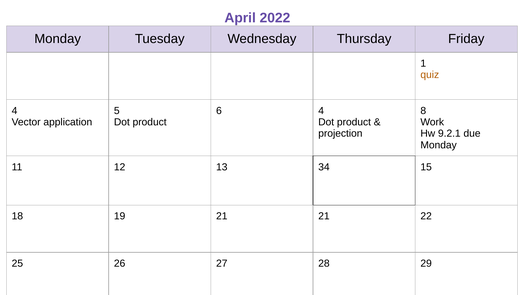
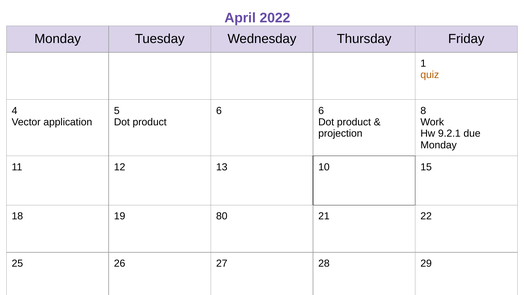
6 4: 4 -> 6
34: 34 -> 10
19 21: 21 -> 80
